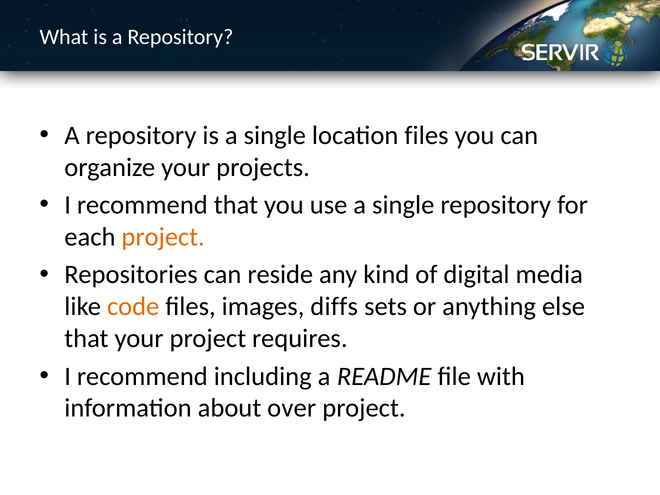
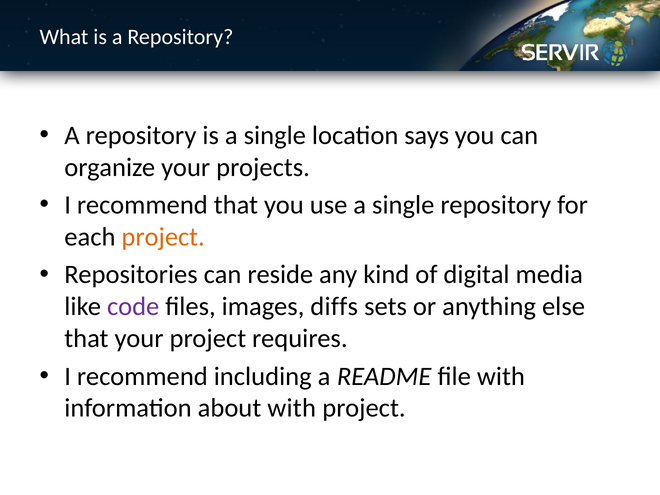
location files: files -> says
code colour: orange -> purple
about over: over -> with
